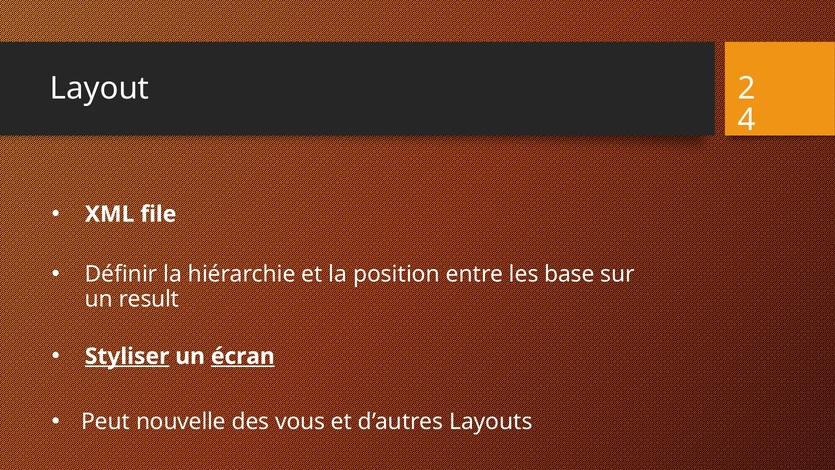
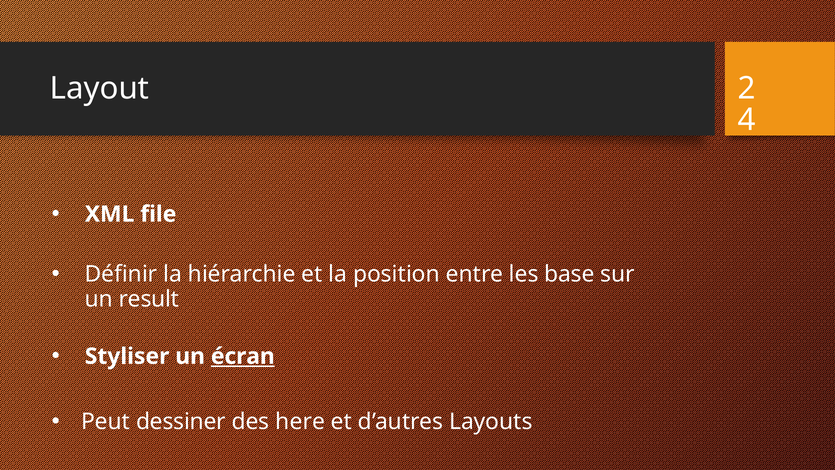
Styliser underline: present -> none
nouvelle: nouvelle -> dessiner
vous: vous -> here
